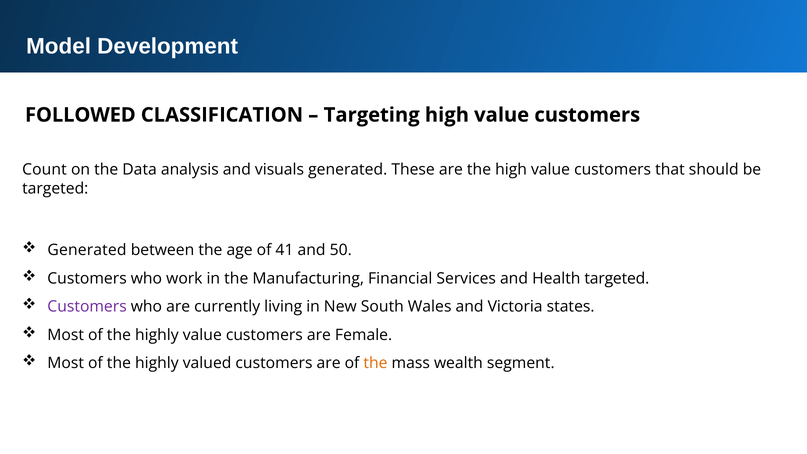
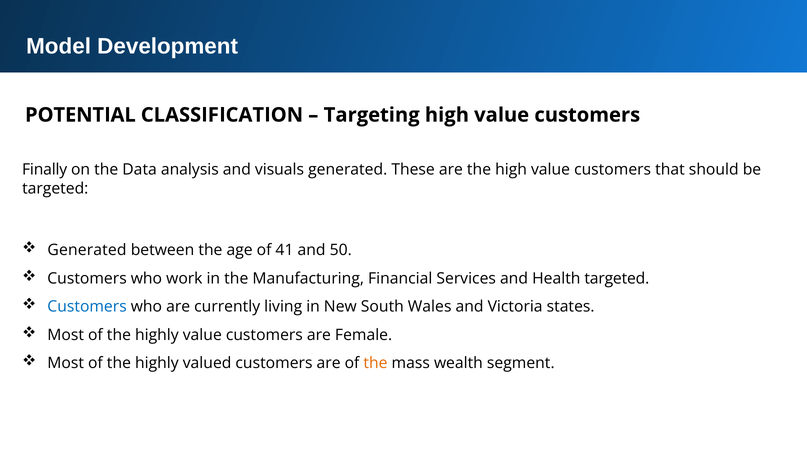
FOLLOWED: FOLLOWED -> POTENTIAL
Count: Count -> Finally
Customers at (87, 307) colour: purple -> blue
